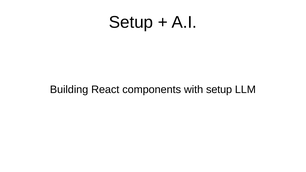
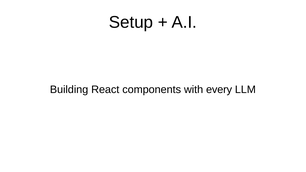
with setup: setup -> every
